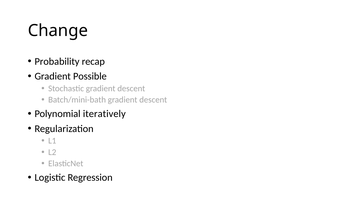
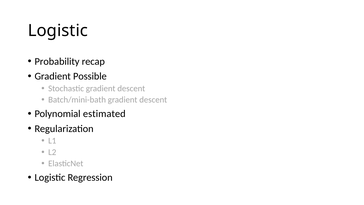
Change at (58, 31): Change -> Logistic
iteratively: iteratively -> estimated
